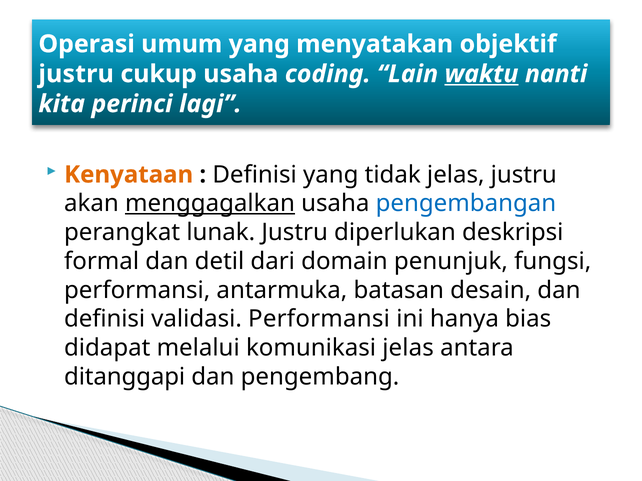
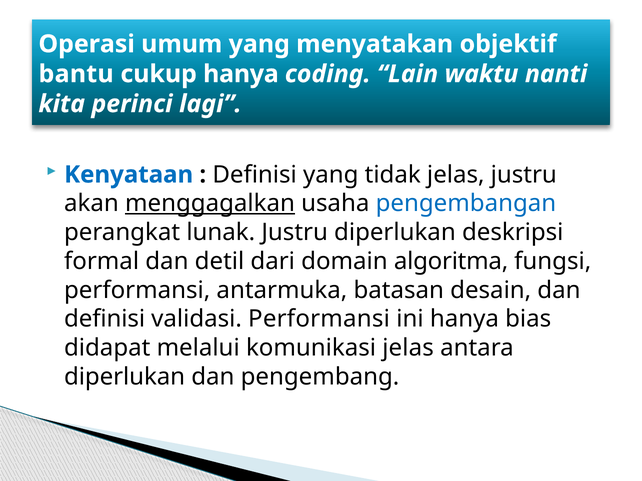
justru at (76, 74): justru -> bantu
cukup usaha: usaha -> hanya
waktu underline: present -> none
Kenyataan colour: orange -> blue
penunjuk: penunjuk -> algoritma
ditanggapi at (125, 377): ditanggapi -> diperlukan
